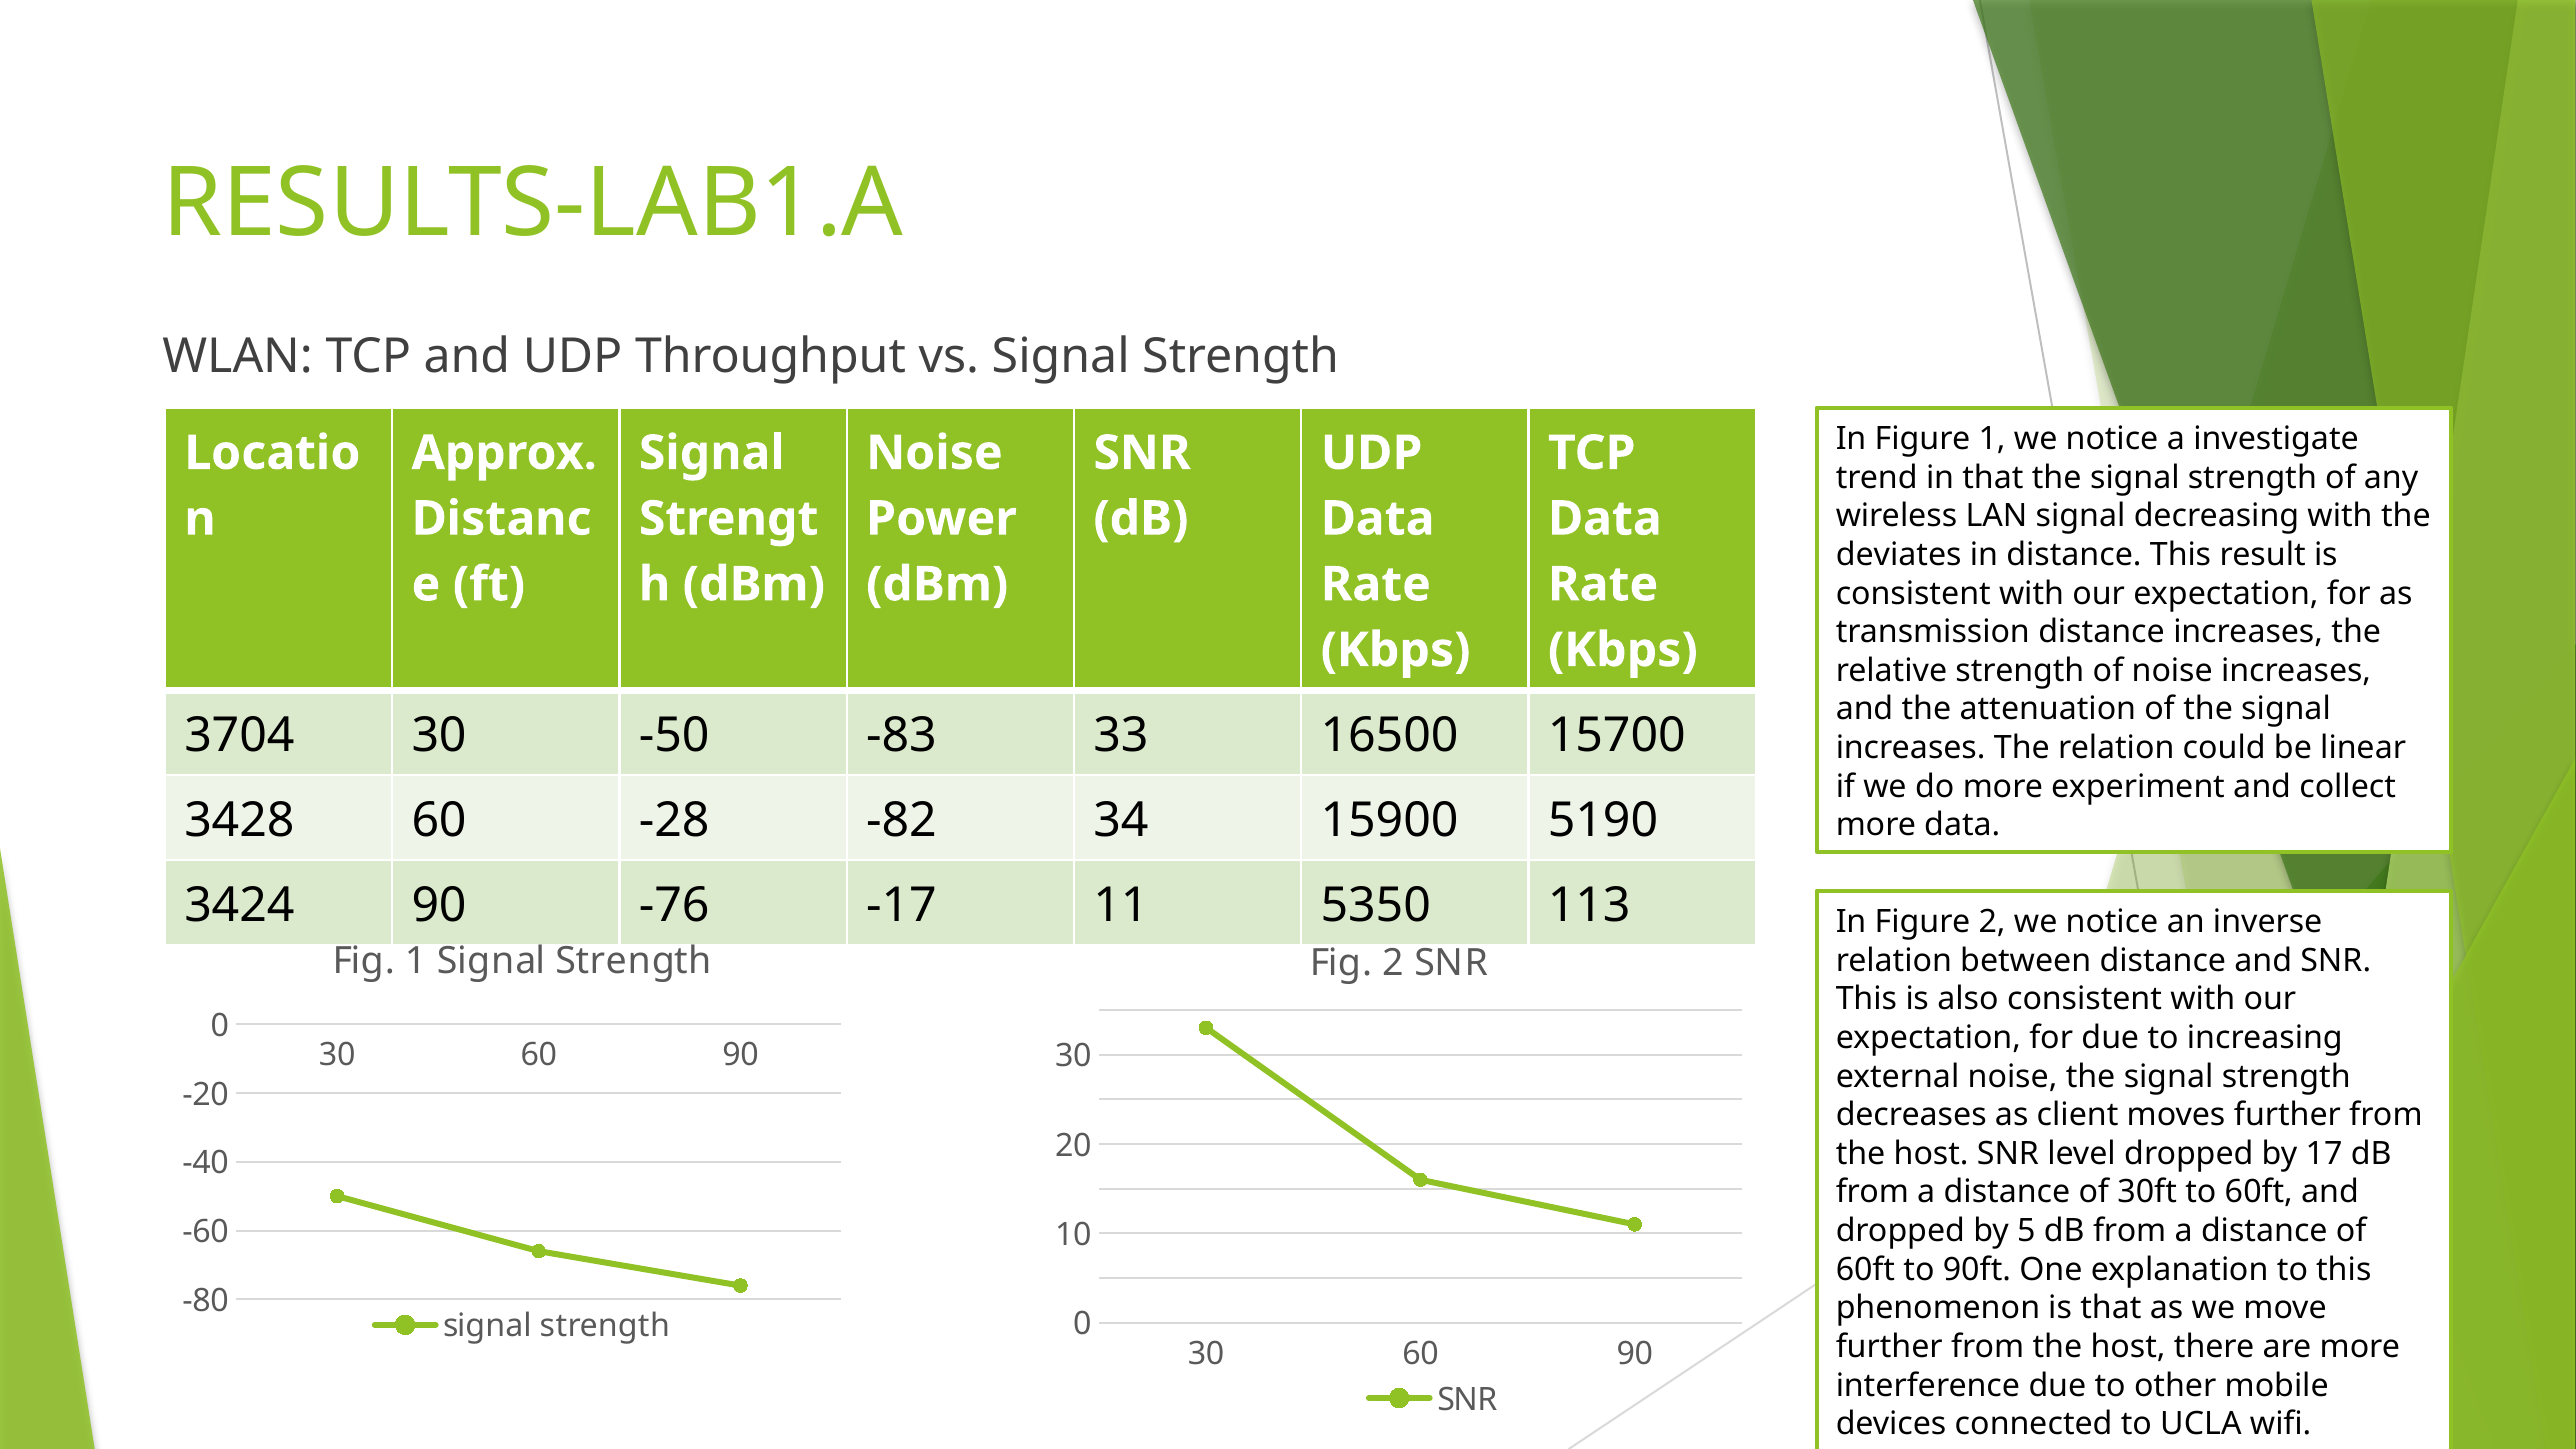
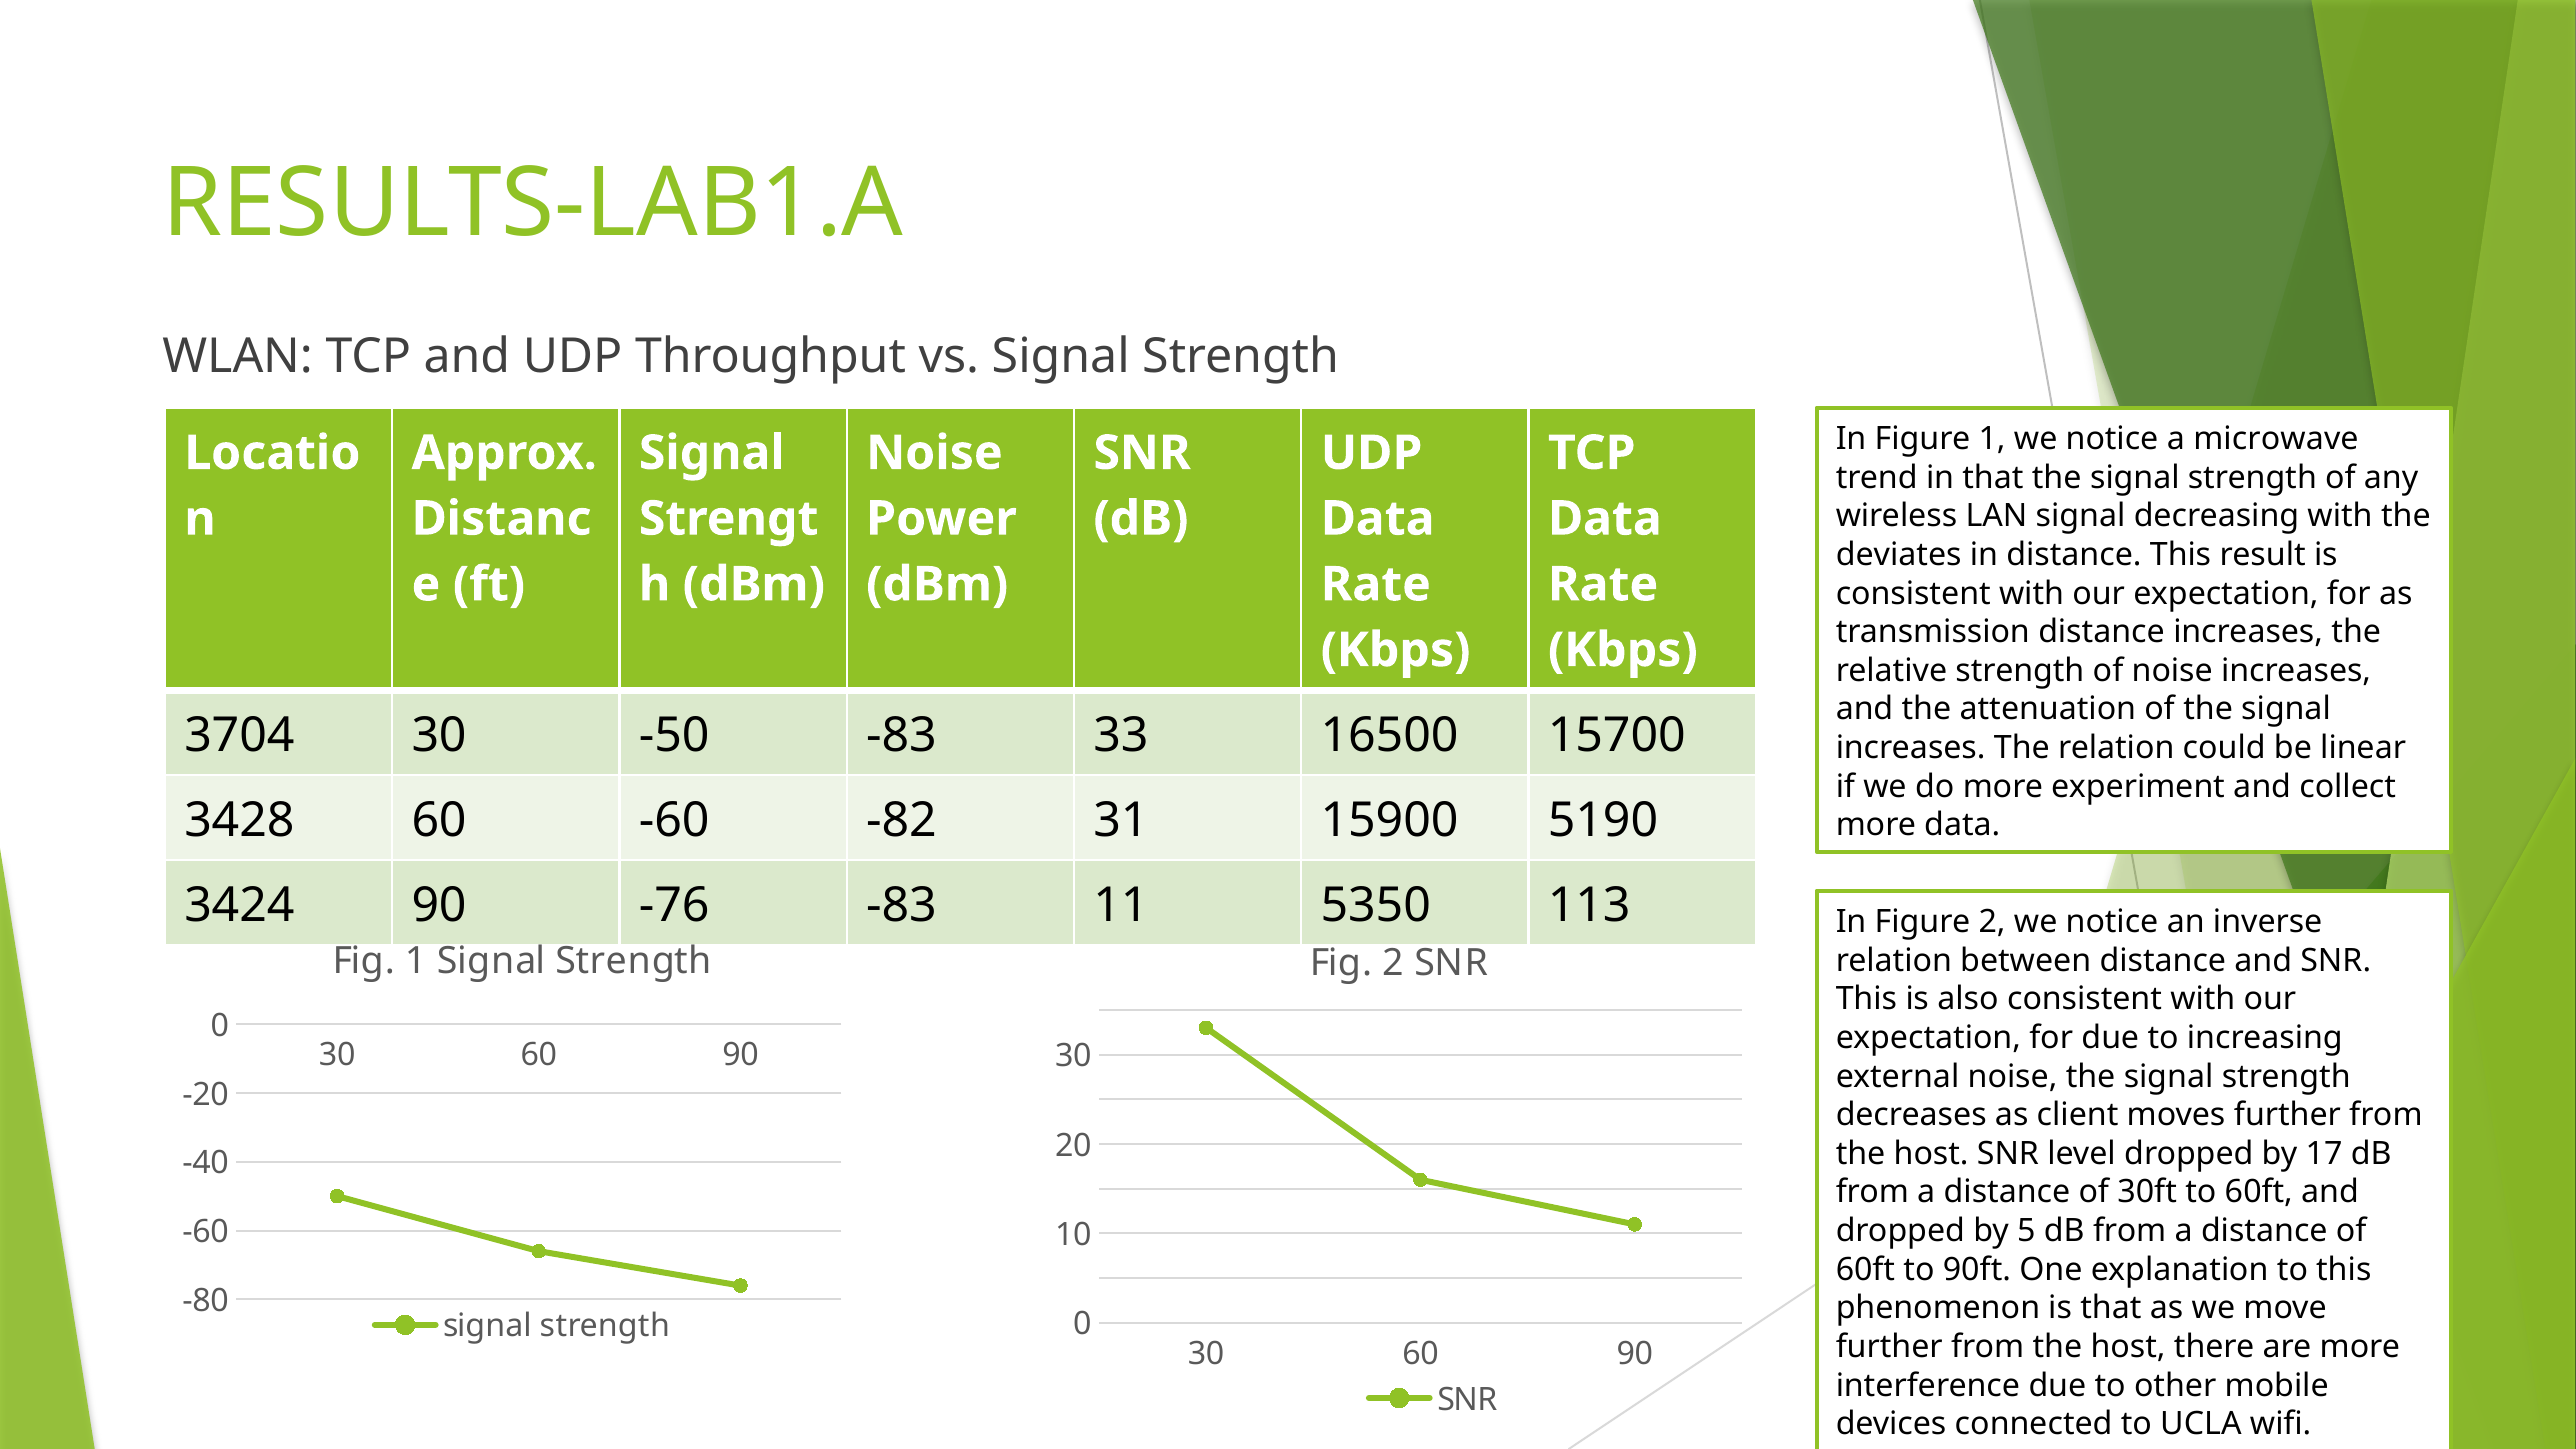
investigate: investigate -> microwave
60 -28: -28 -> -60
34: 34 -> 31
-76 -17: -17 -> -83
